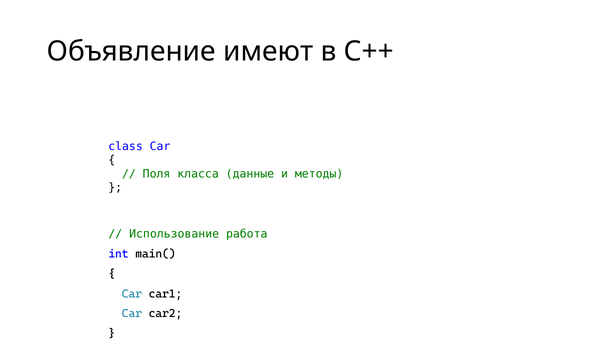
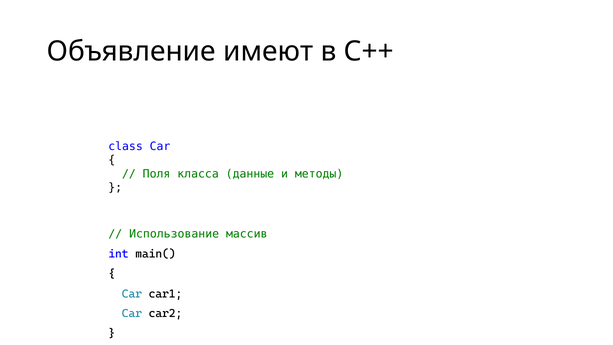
работа: работа -> массив
